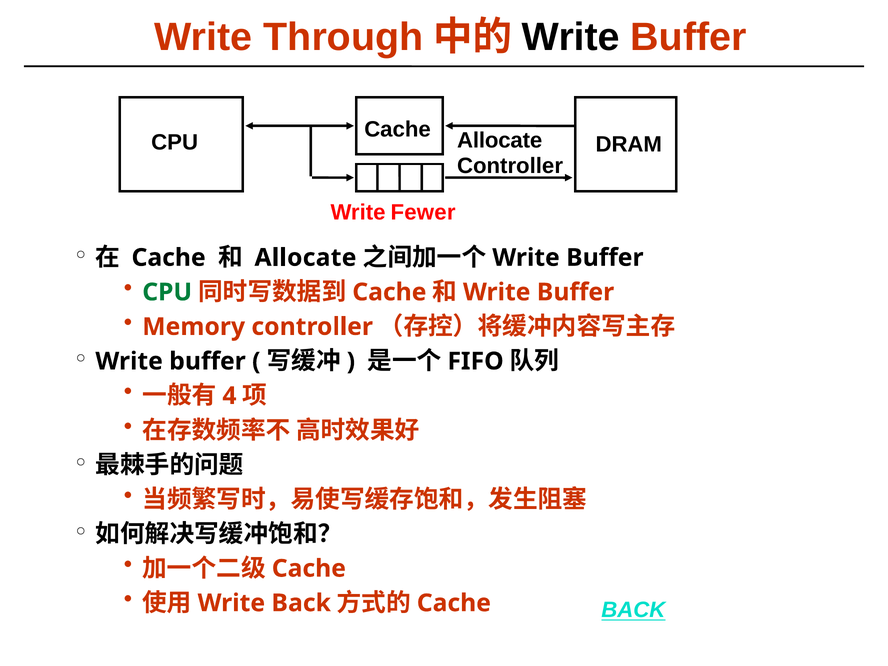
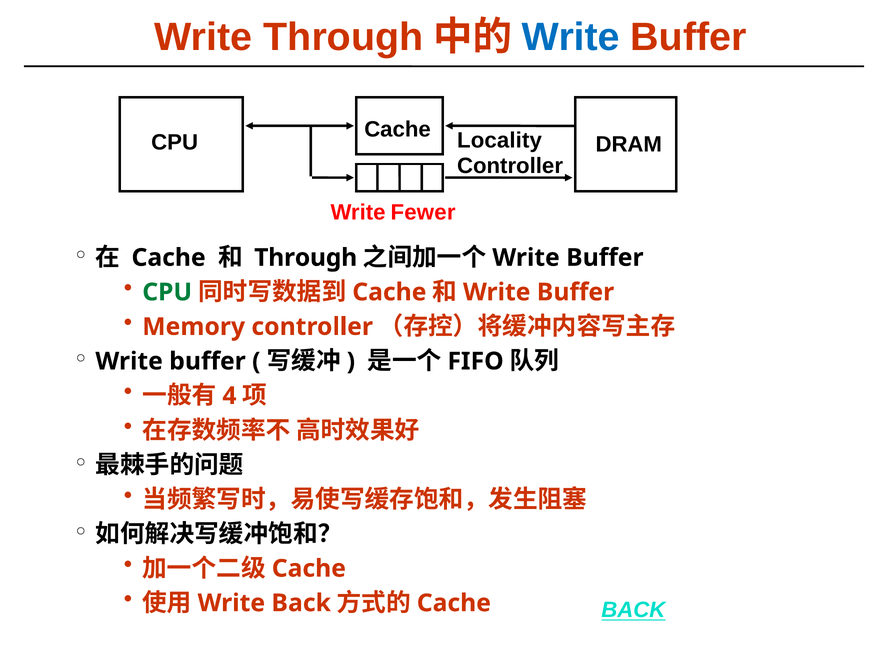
Write at (571, 37) colour: black -> blue
Allocate at (500, 141): Allocate -> Locality
Allocate at (305, 258): Allocate -> Through
